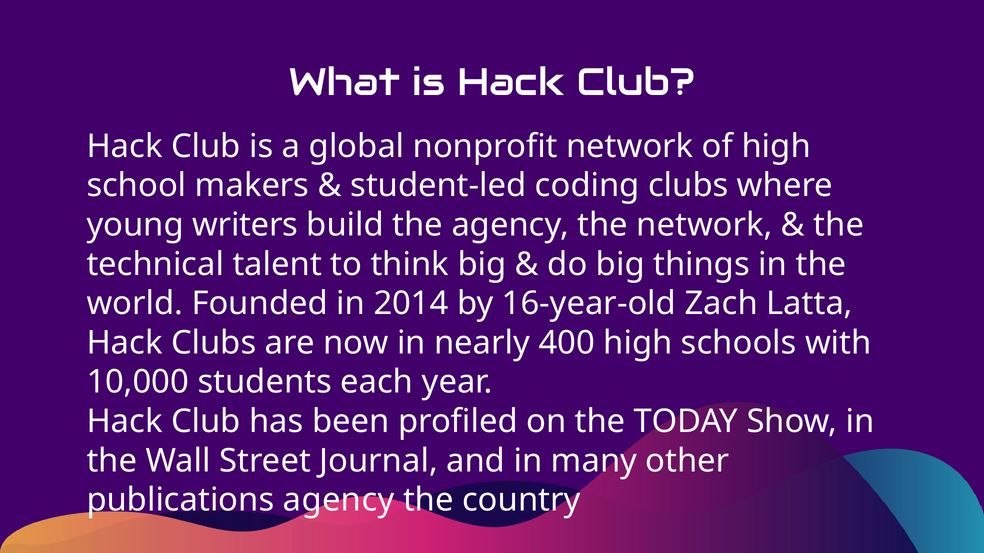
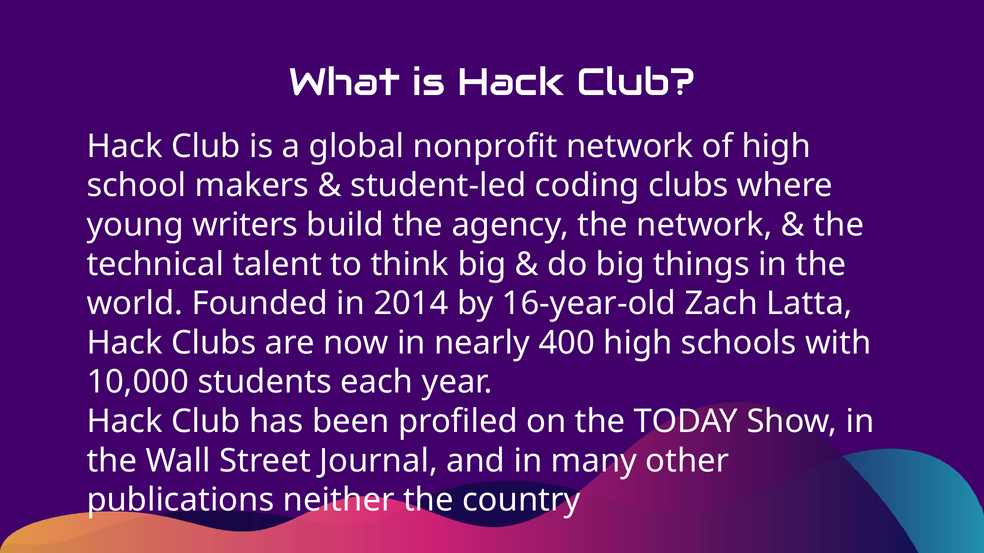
publications agency: agency -> neither
